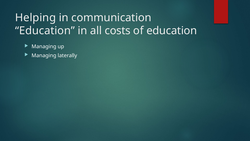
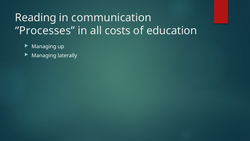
Helping: Helping -> Reading
Education at (45, 31): Education -> Processes
